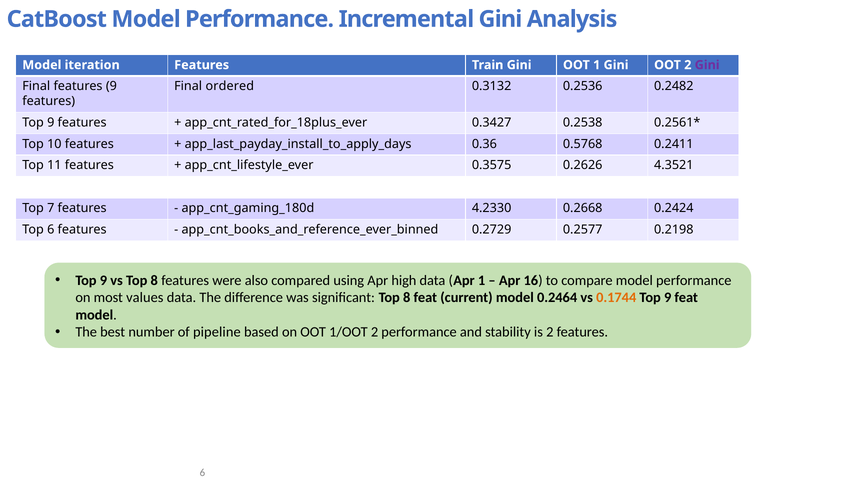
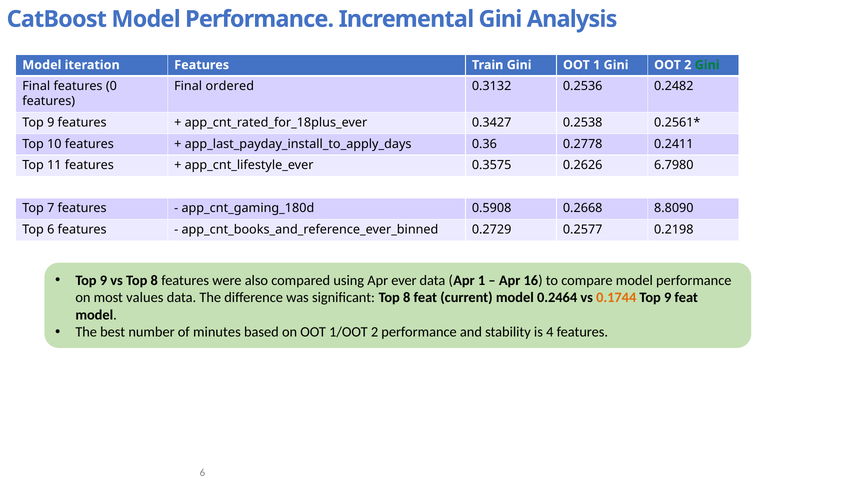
Gini at (707, 65) colour: purple -> green
features 9: 9 -> 0
0.5768: 0.5768 -> 0.2778
4.3521: 4.3521 -> 6.7980
4.2330: 4.2330 -> 0.5908
0.2424: 0.2424 -> 8.8090
high: high -> ever
pipeline: pipeline -> minutes
is 2: 2 -> 4
